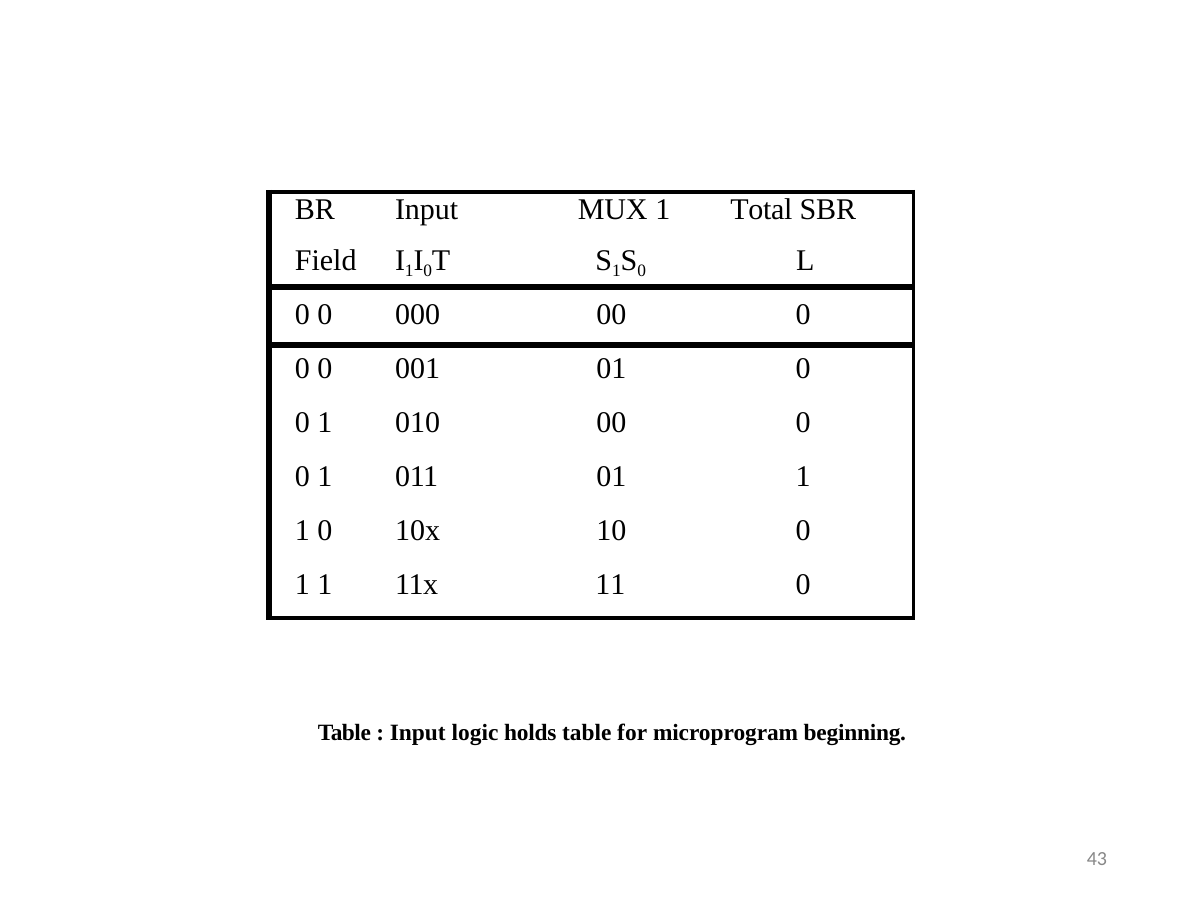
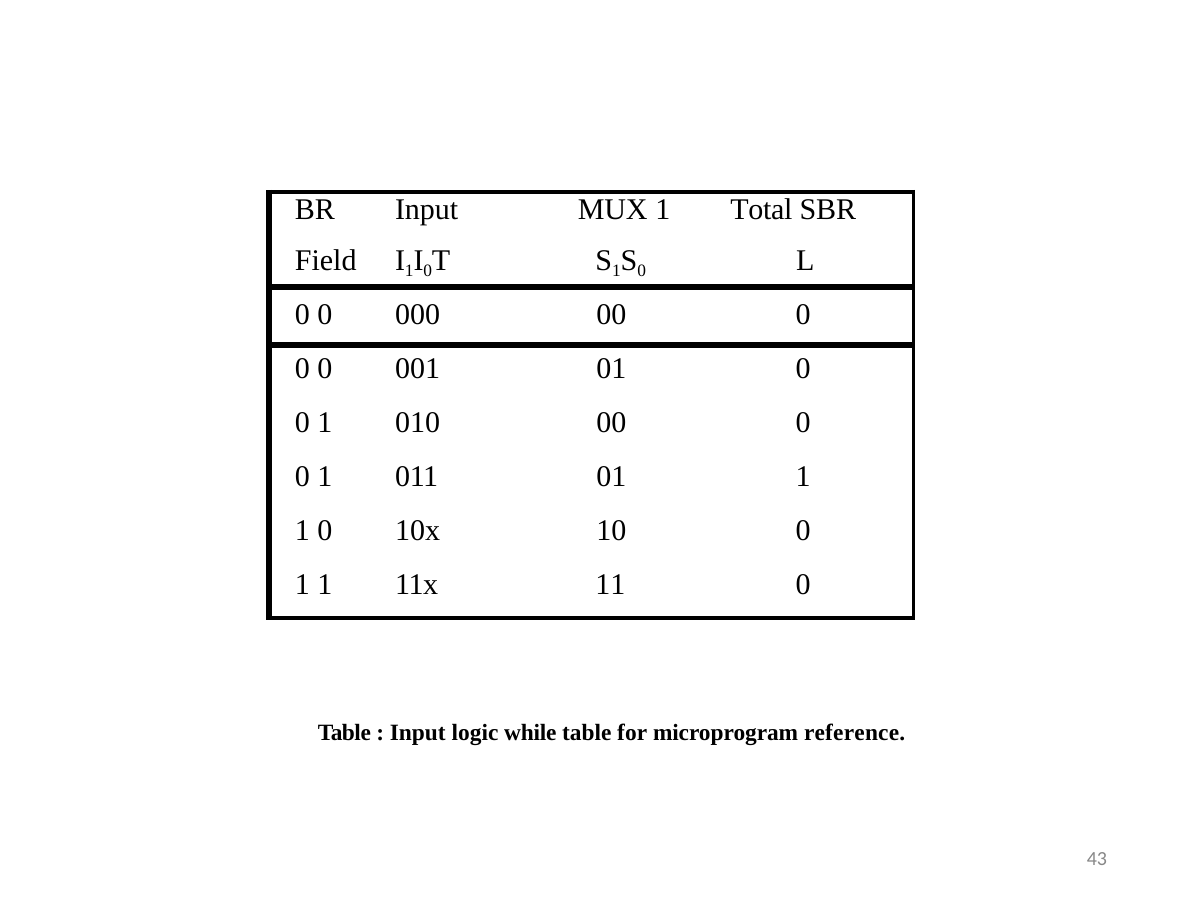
holds: holds -> while
beginning: beginning -> reference
